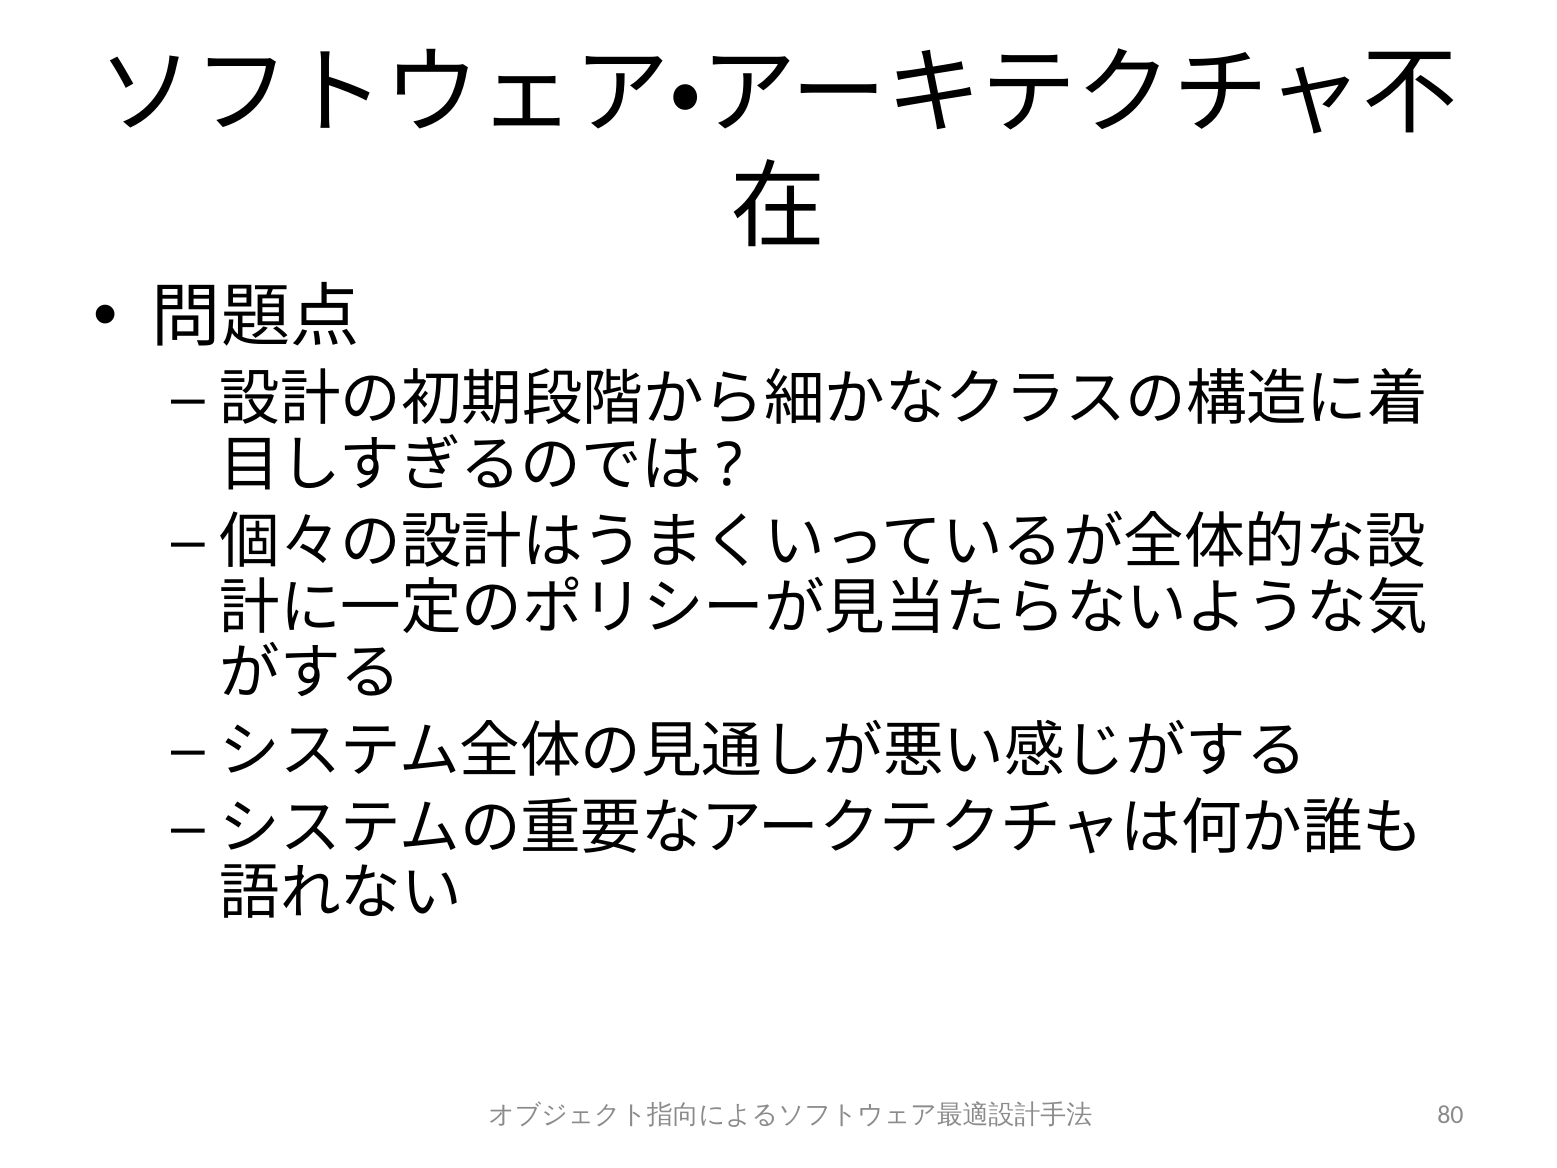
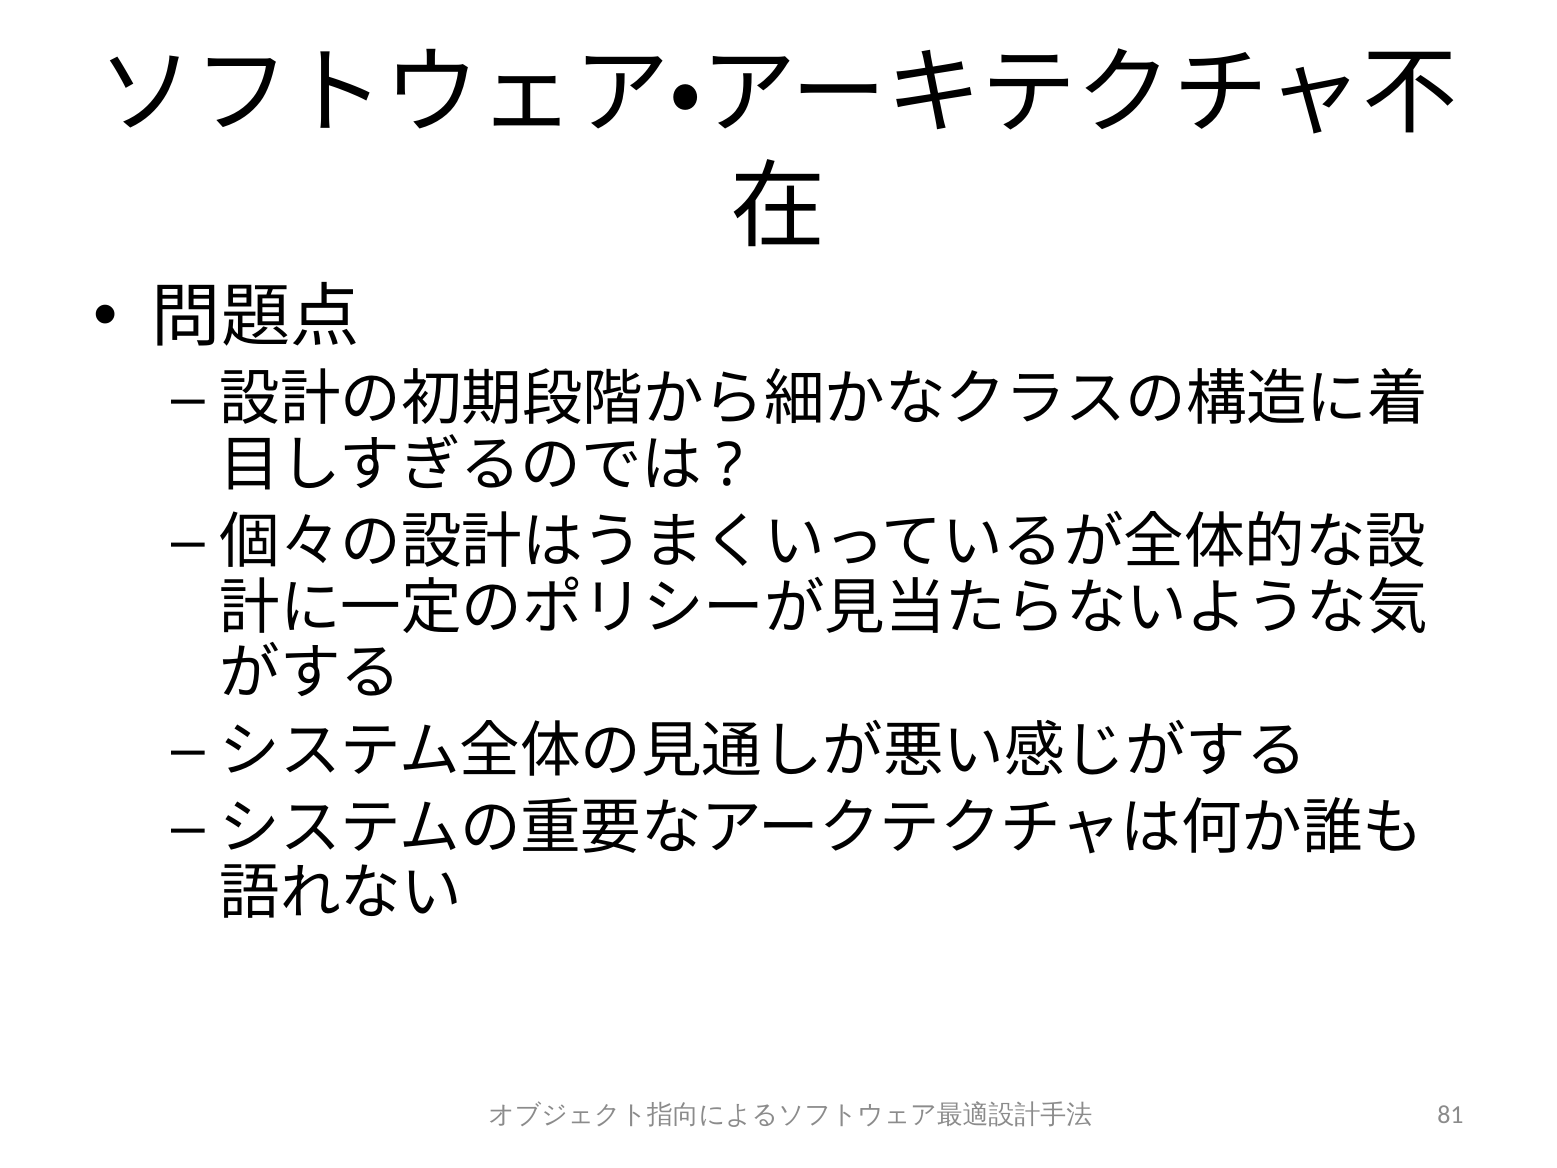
80: 80 -> 81
